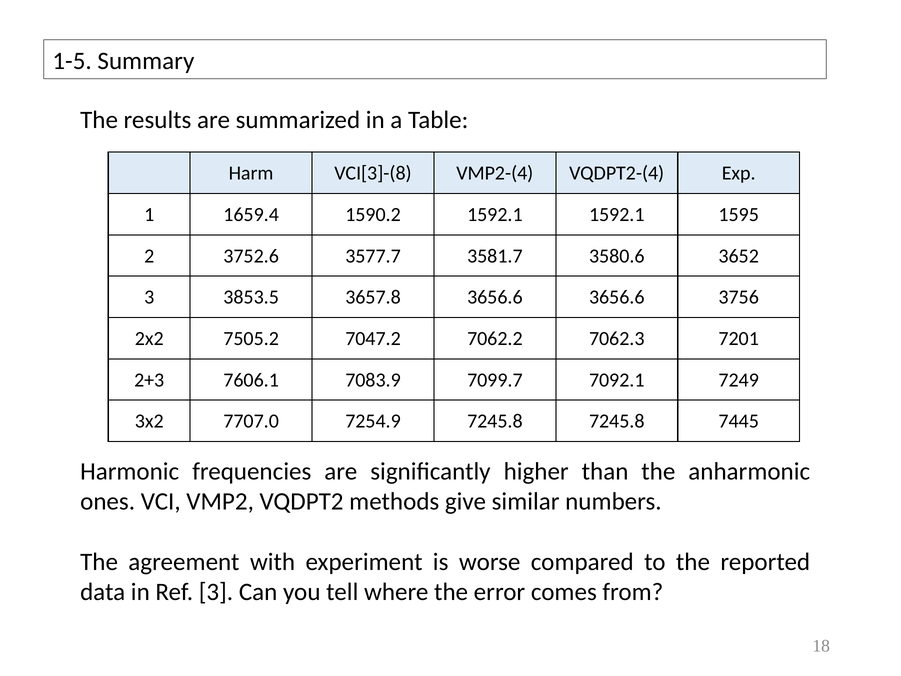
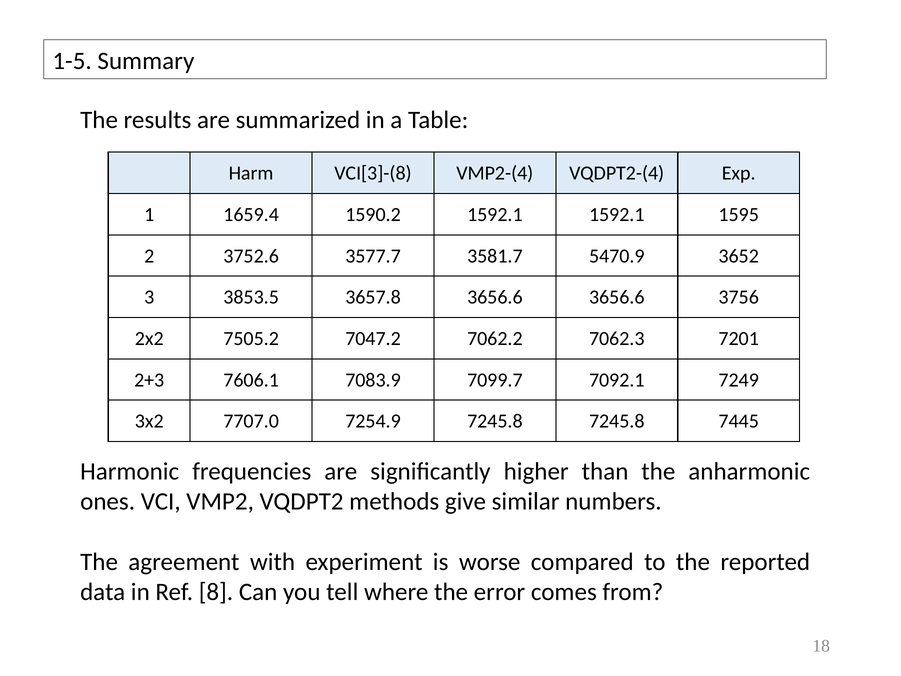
3580.6: 3580.6 -> 5470.9
Ref 3: 3 -> 8
